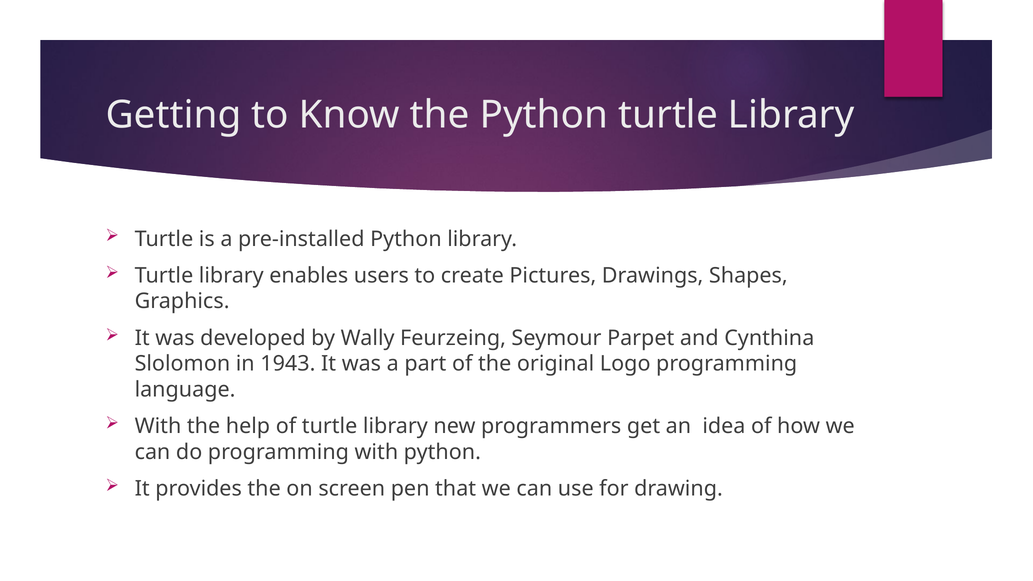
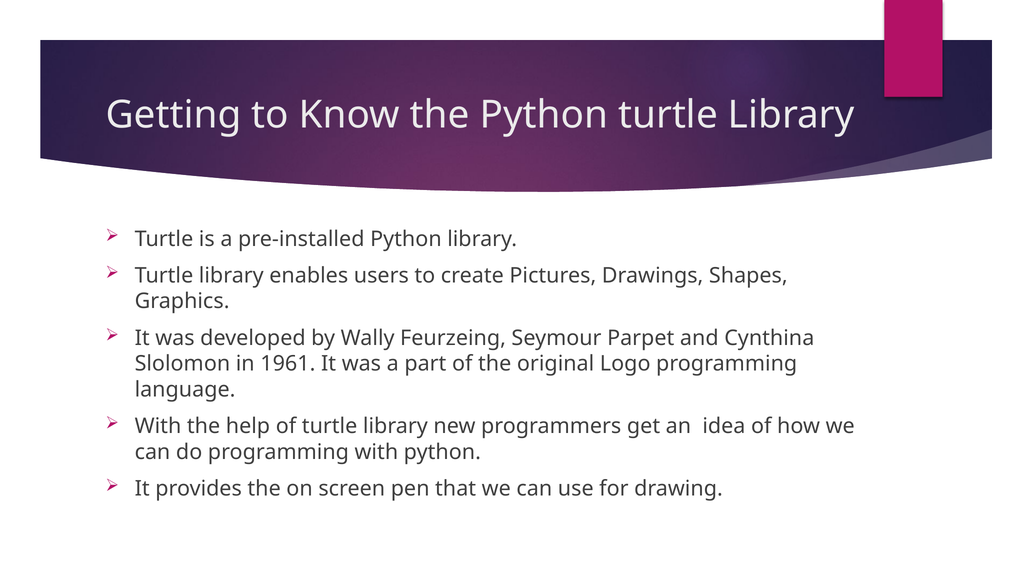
1943: 1943 -> 1961
